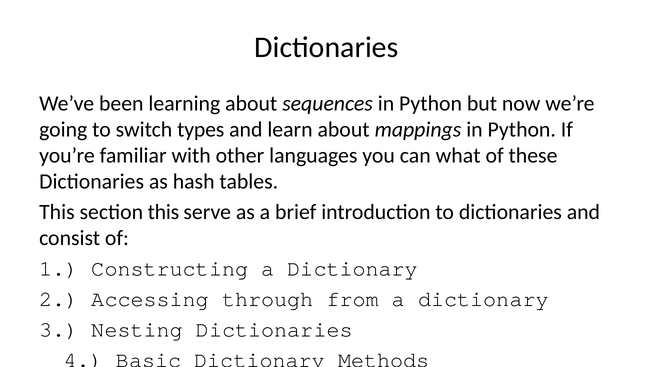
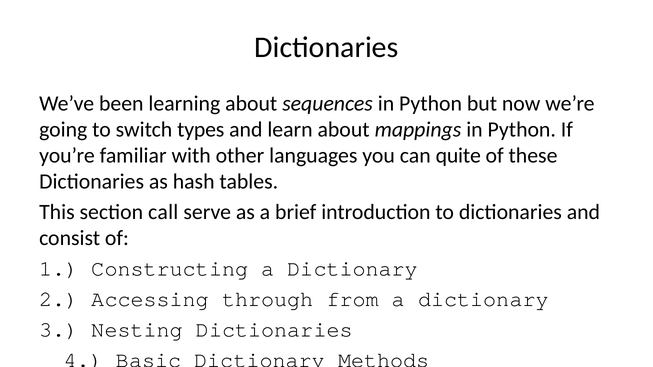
can what: what -> quite
section this: this -> call
